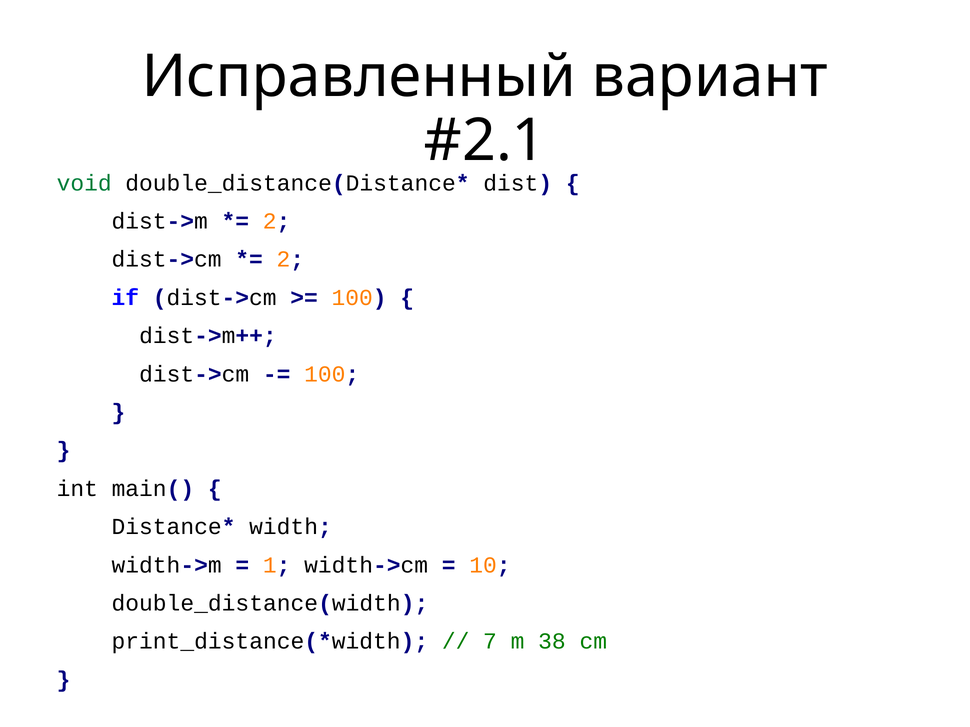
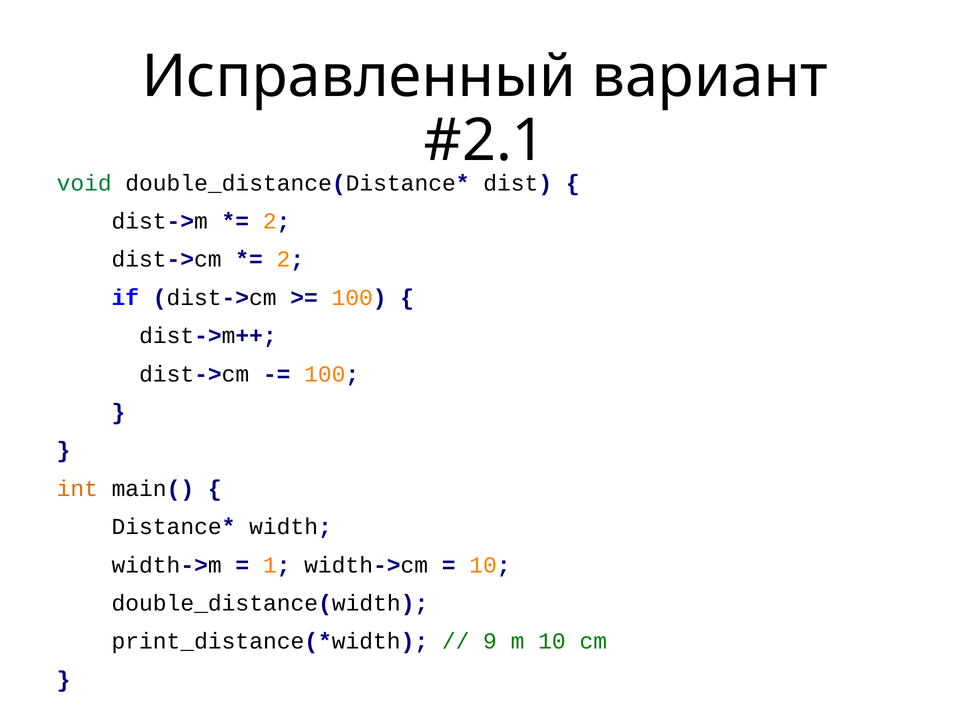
int colour: black -> orange
7: 7 -> 9
m 38: 38 -> 10
